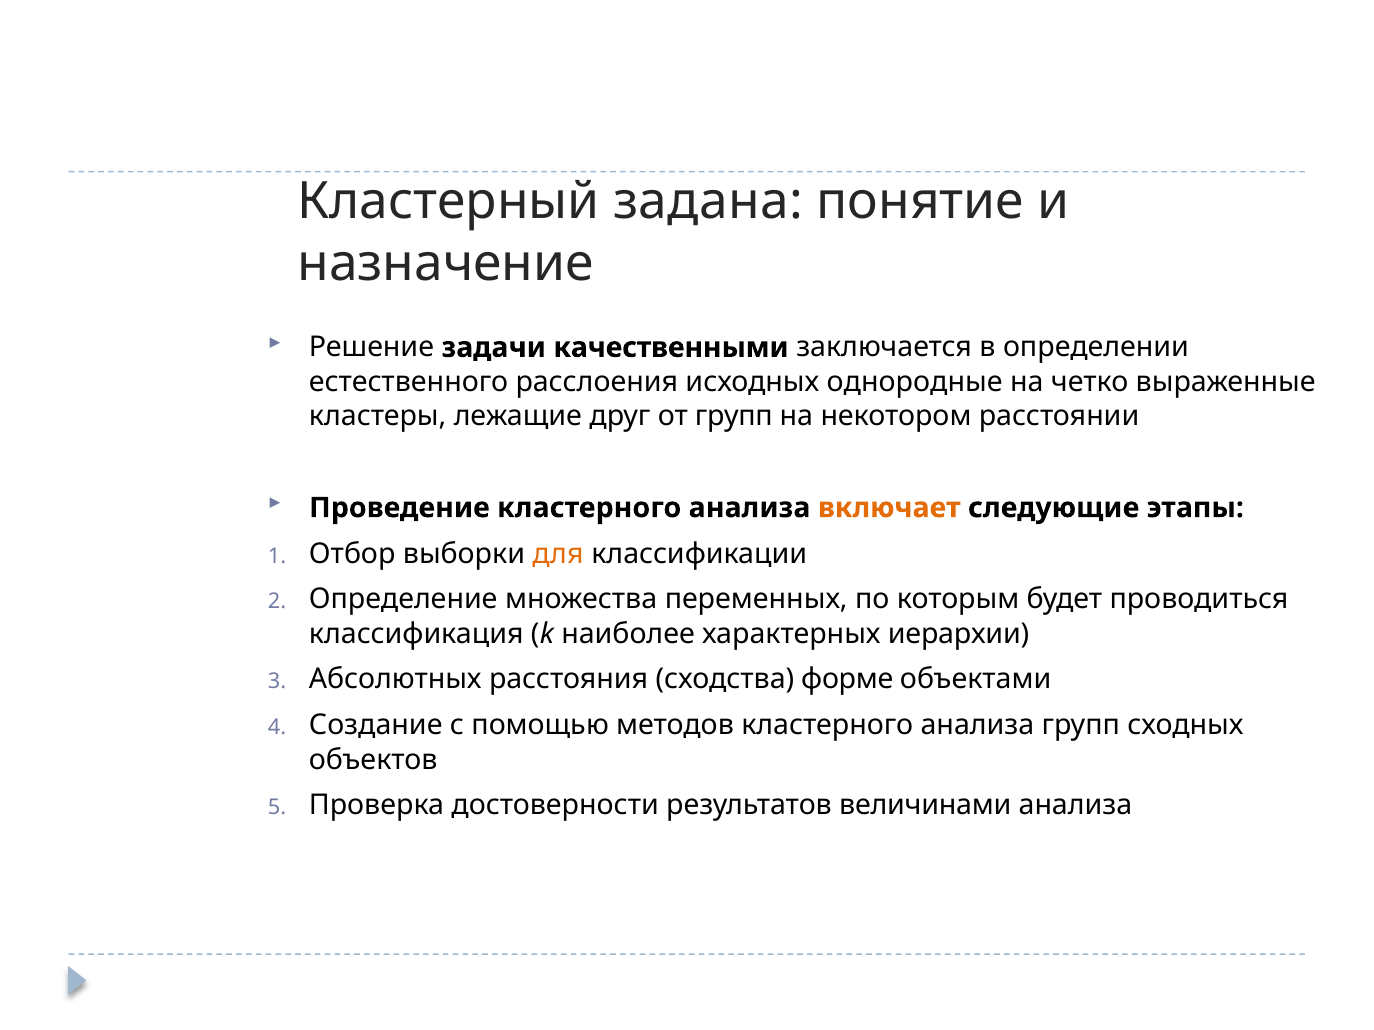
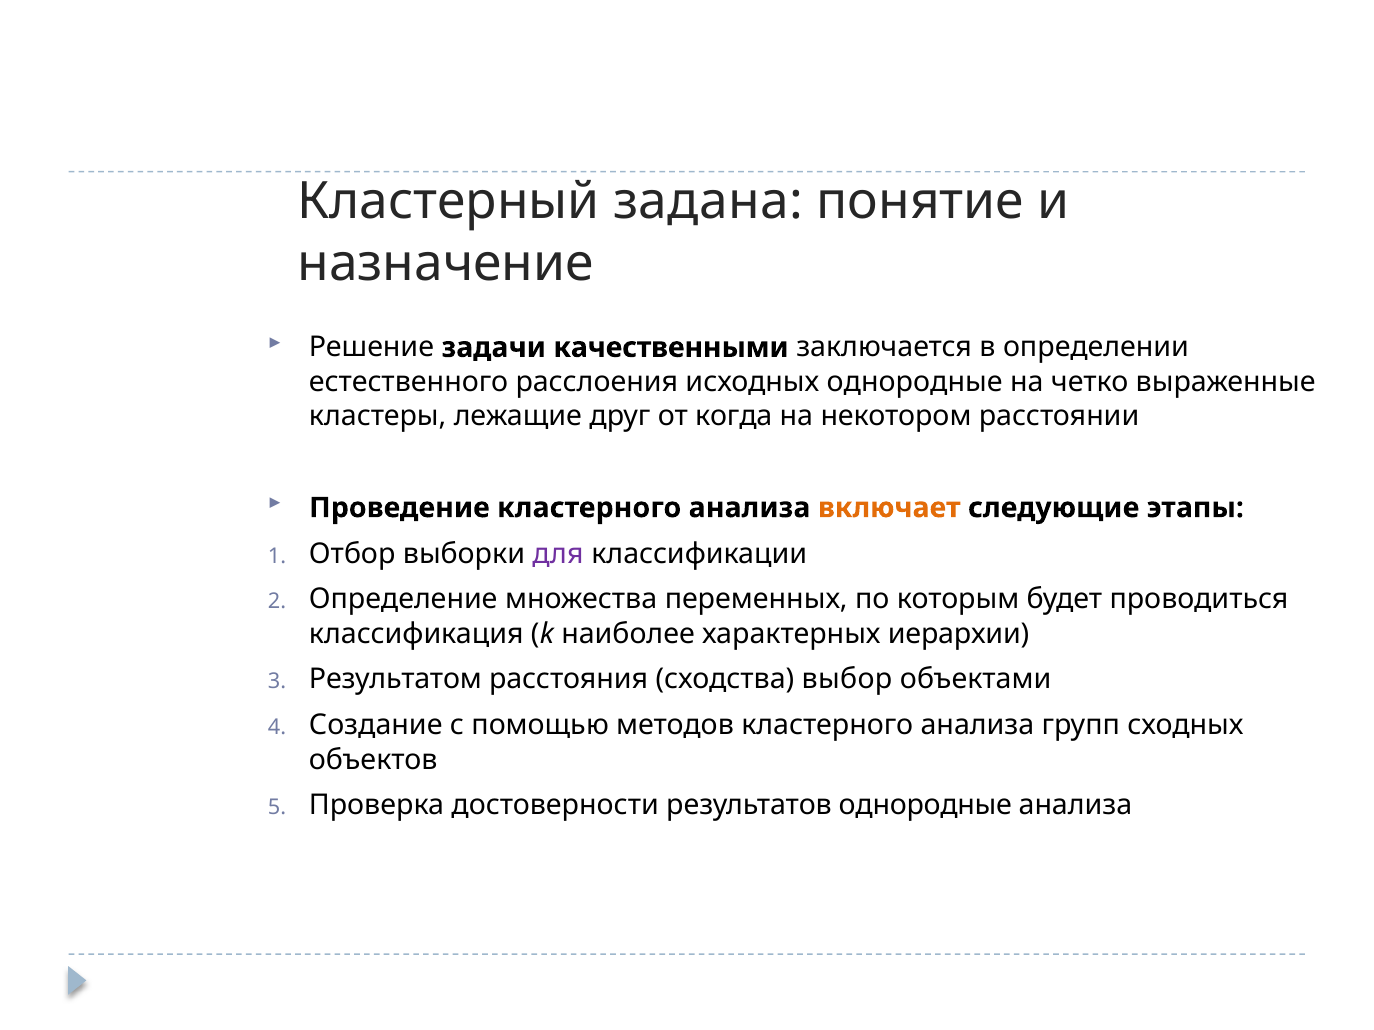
от групп: групп -> когда
для colour: orange -> purple
Абсолютных: Абсолютных -> Результатом
форме: форме -> выбор
результатов величинами: величинами -> однородные
